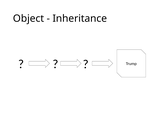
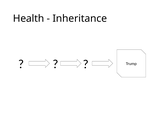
Object: Object -> Health
